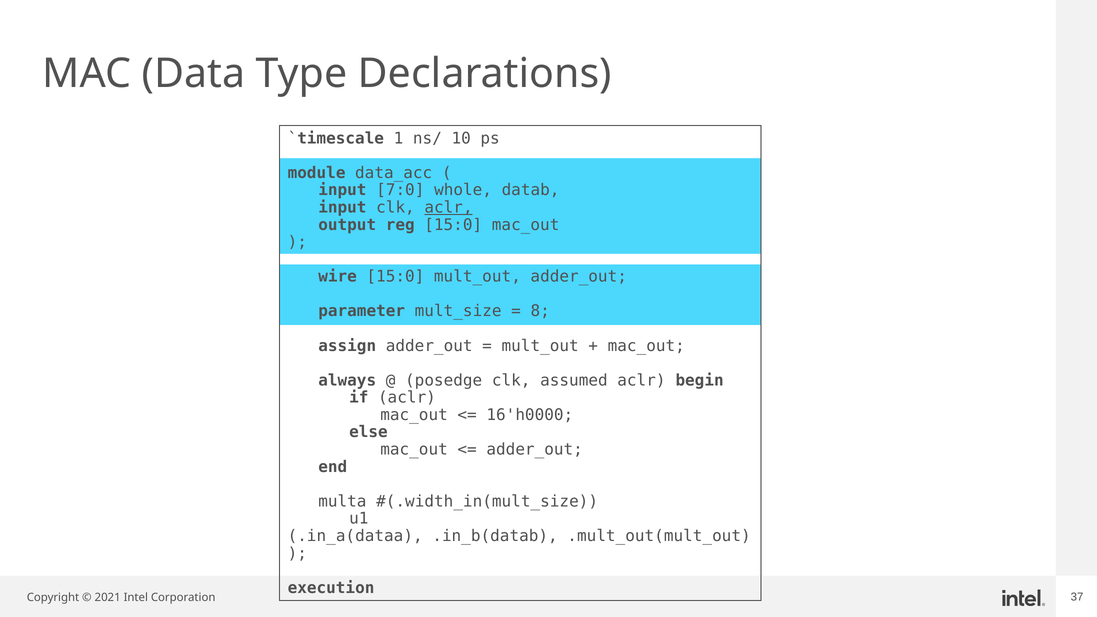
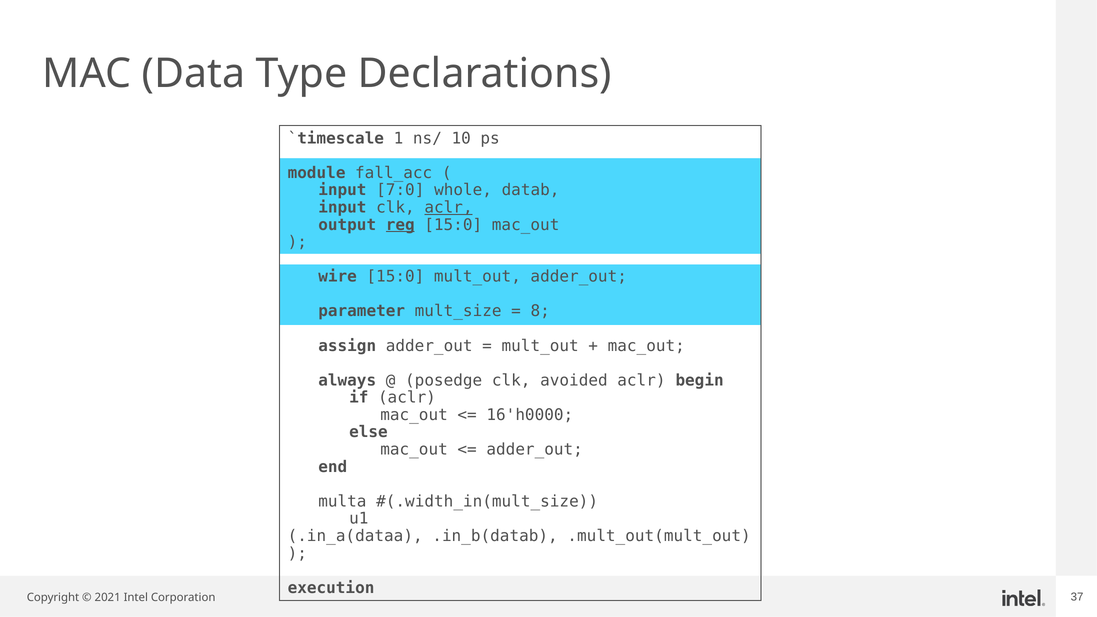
data_acc: data_acc -> fall_acc
reg underline: none -> present
assumed: assumed -> avoided
